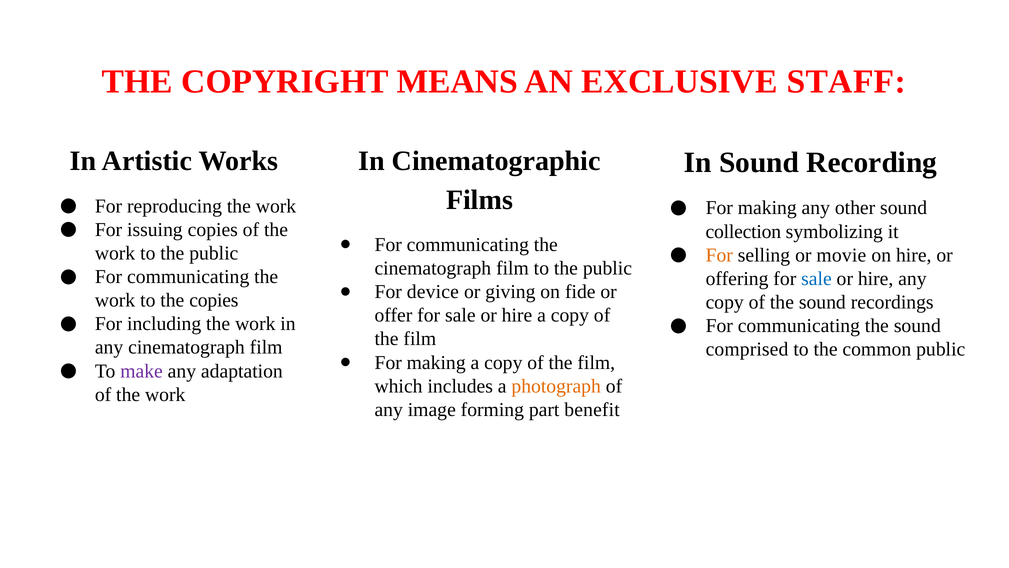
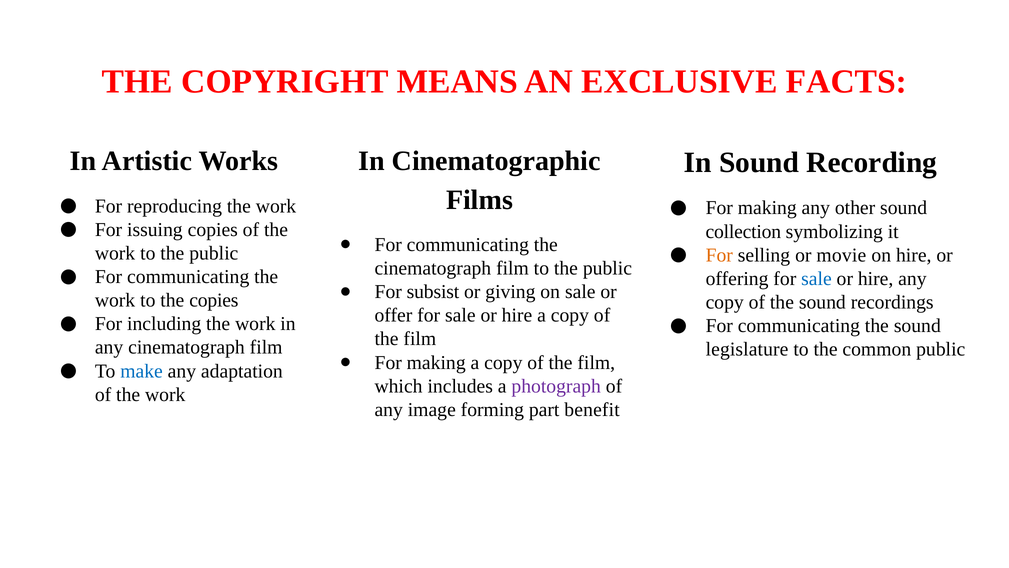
STAFF: STAFF -> FACTS
device: device -> subsist
on fide: fide -> sale
comprised: comprised -> legislature
make colour: purple -> blue
photograph colour: orange -> purple
